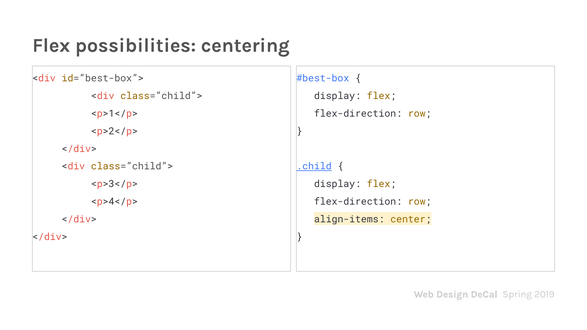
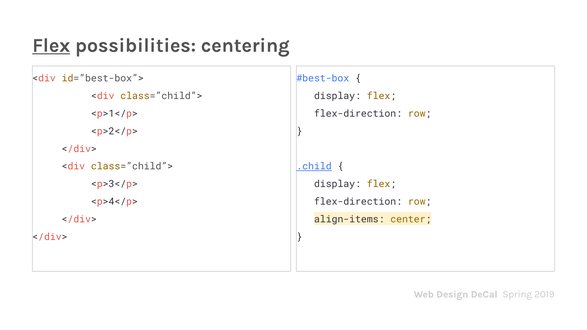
Flex at (51, 45) underline: none -> present
